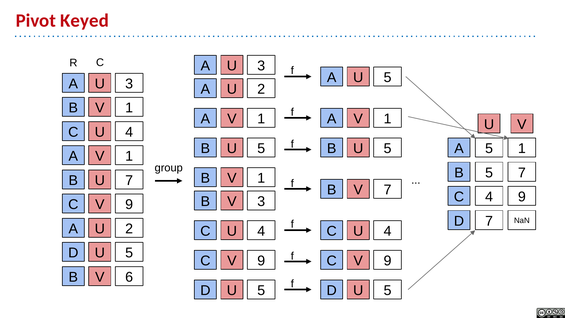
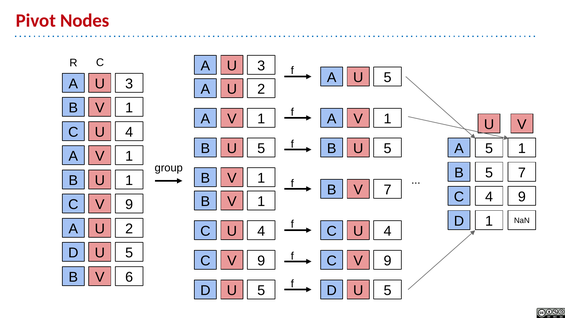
Keyed: Keyed -> Nodes
7 at (129, 180): 7 -> 1
3 at (261, 201): 3 -> 1
D 7: 7 -> 1
